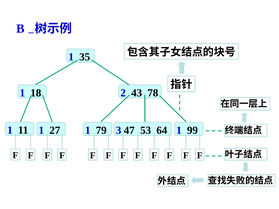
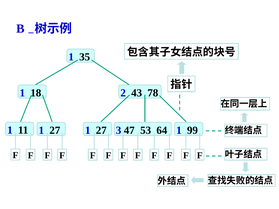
27 1 79: 79 -> 27
